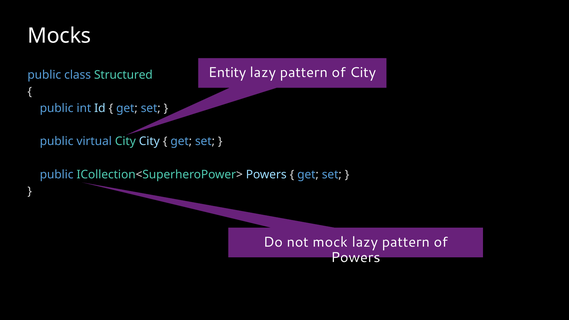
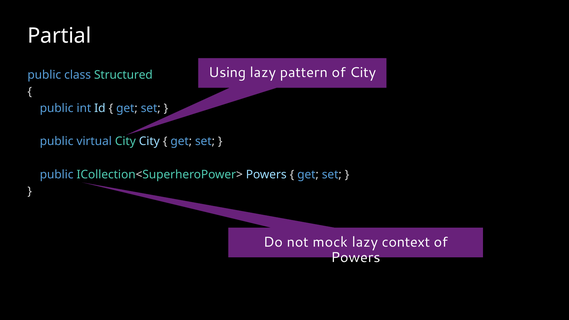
Mocks: Mocks -> Partial
Entity: Entity -> Using
pattern at (406, 242): pattern -> context
